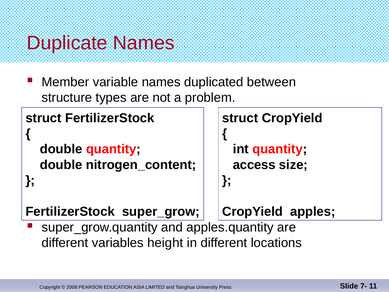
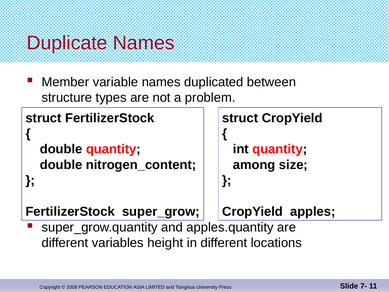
access: access -> among
